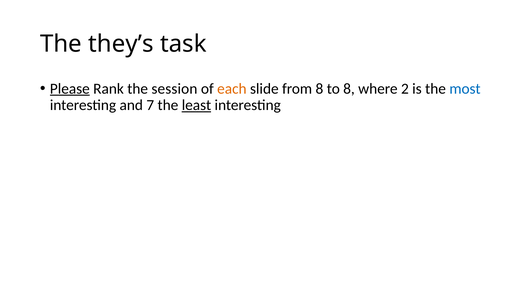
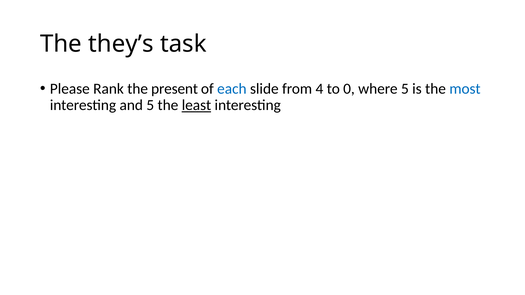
Please underline: present -> none
session: session -> present
each colour: orange -> blue
from 8: 8 -> 4
to 8: 8 -> 0
where 2: 2 -> 5
and 7: 7 -> 5
